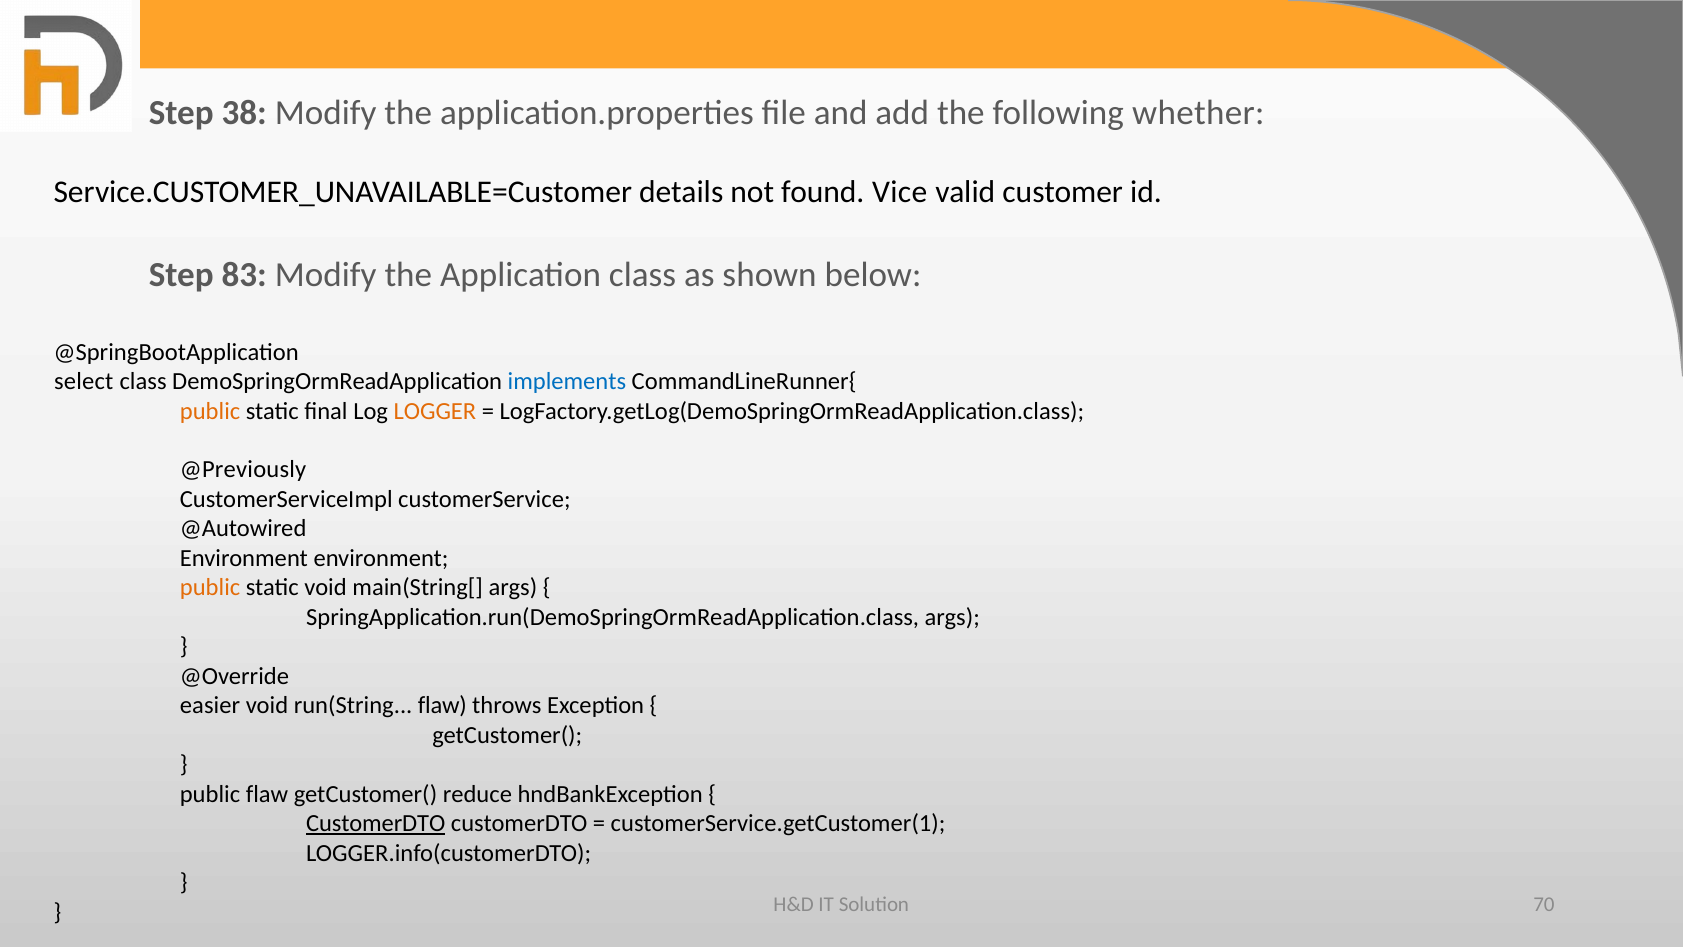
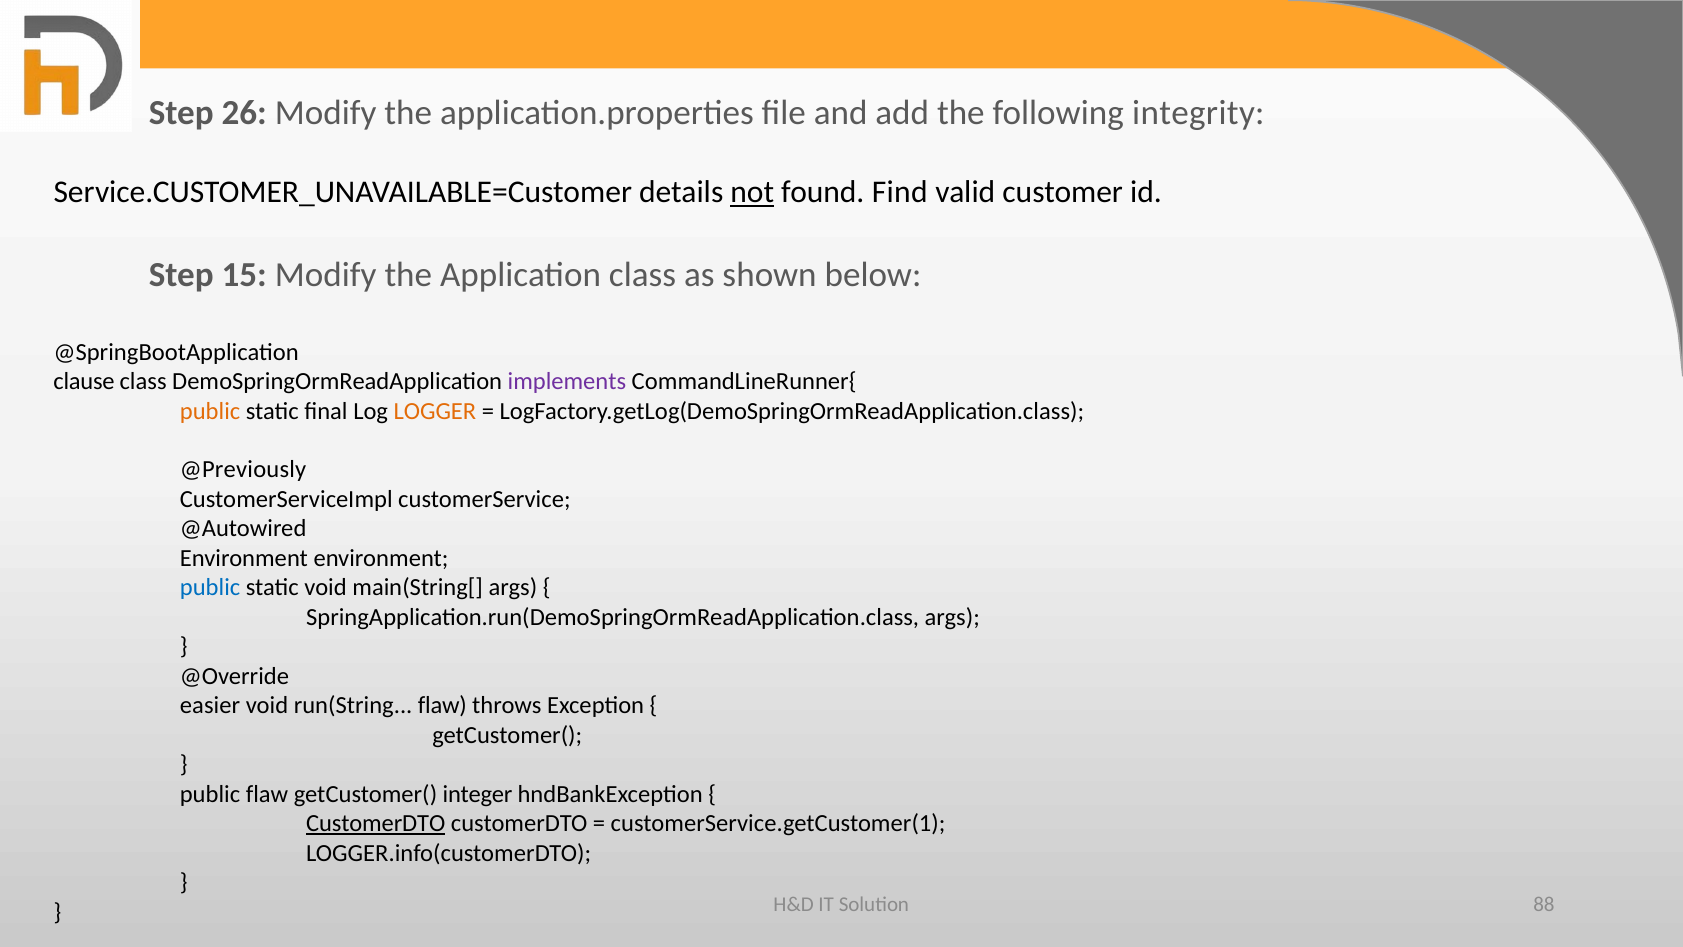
38: 38 -> 26
whether: whether -> integrity
not underline: none -> present
Vice: Vice -> Find
83: 83 -> 15
select: select -> clause
implements colour: blue -> purple
public at (210, 588) colour: orange -> blue
reduce: reduce -> integer
70: 70 -> 88
